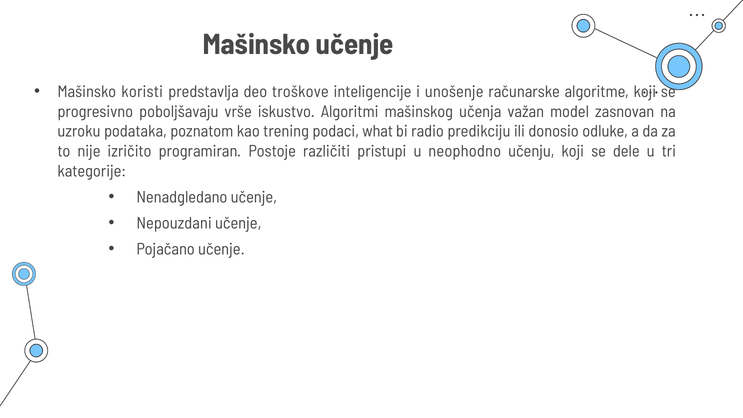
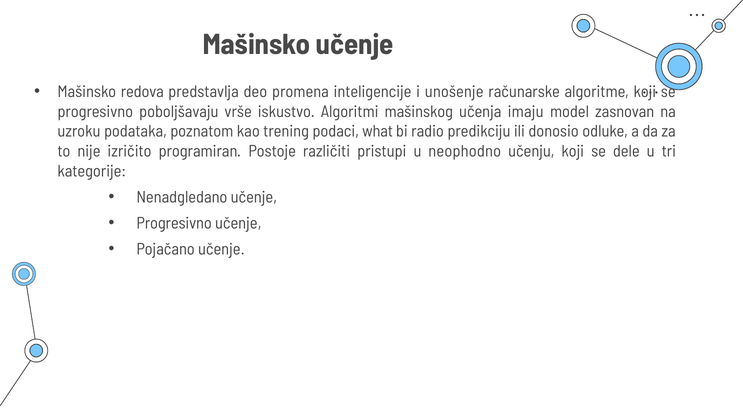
koristi: koristi -> redova
troškove: troškove -> promena
važan: važan -> imaju
Nepouzdani at (174, 223): Nepouzdani -> Progresivno
